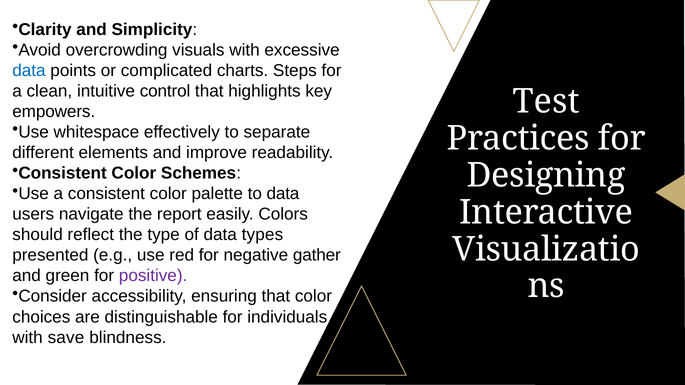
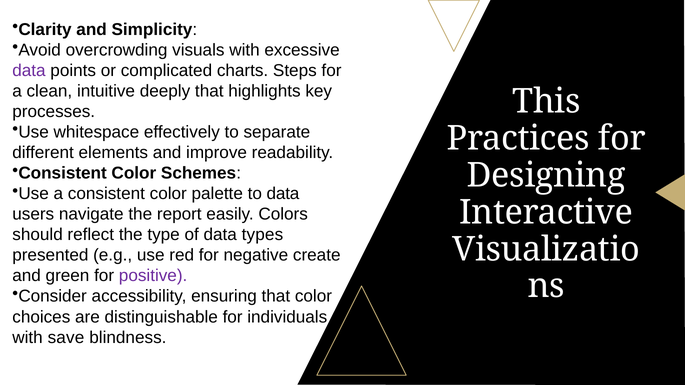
data at (29, 71) colour: blue -> purple
control: control -> deeply
Test: Test -> This
empowers: empowers -> processes
gather: gather -> create
